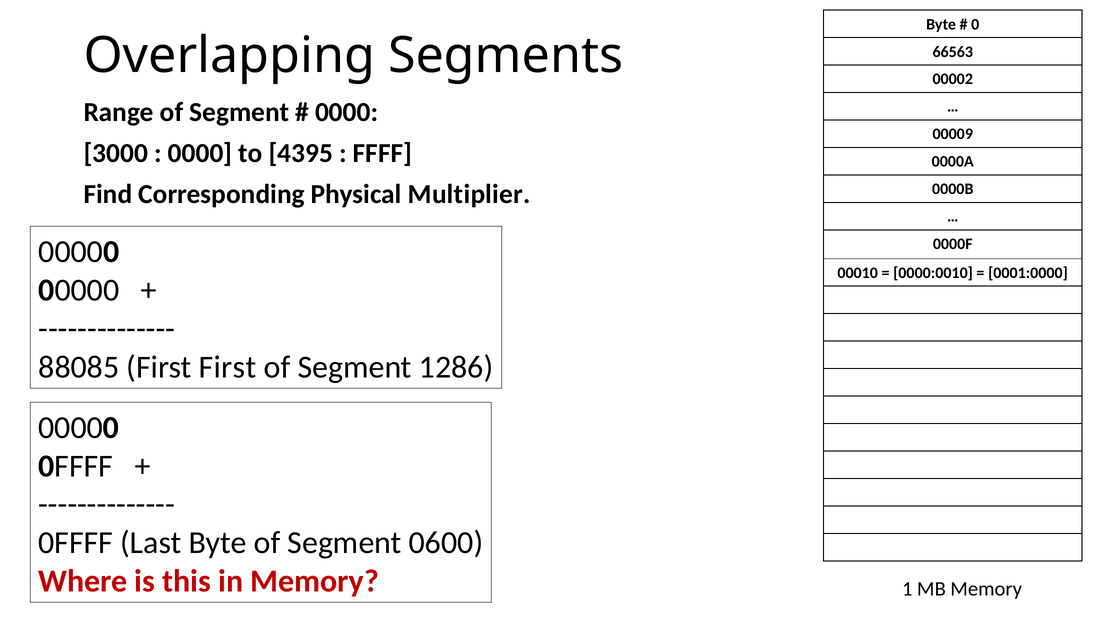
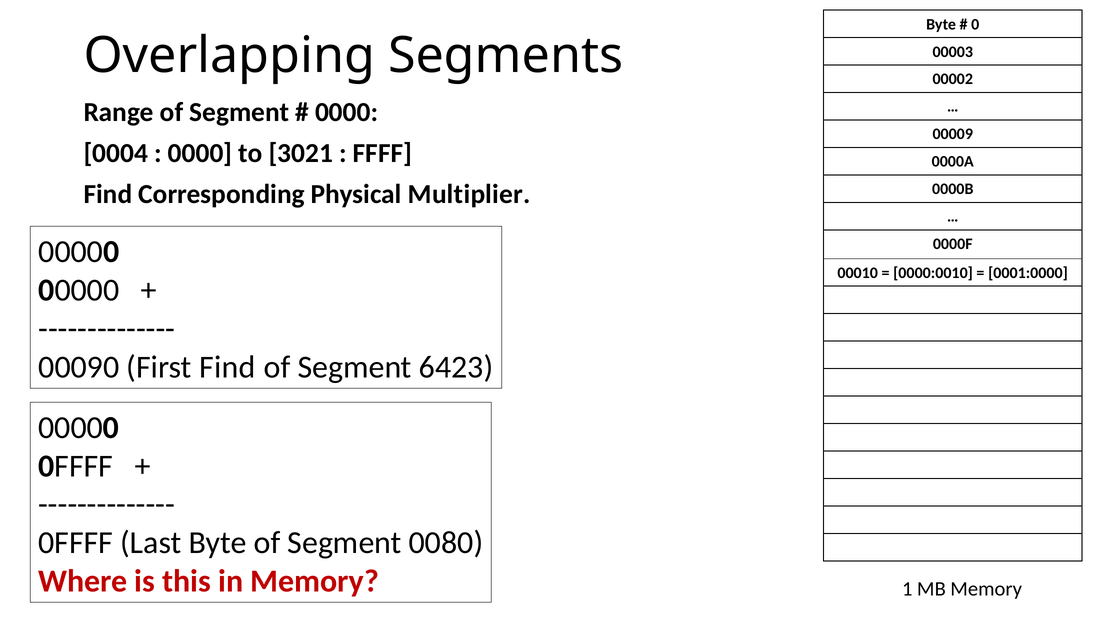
66563: 66563 -> 00003
3000: 3000 -> 0004
4395: 4395 -> 3021
88085: 88085 -> 00090
First First: First -> Find
1286: 1286 -> 6423
0600: 0600 -> 0080
